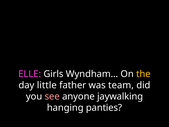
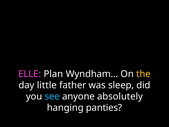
Girls: Girls -> Plan
team: team -> sleep
see colour: pink -> light blue
jaywalking: jaywalking -> absolutely
